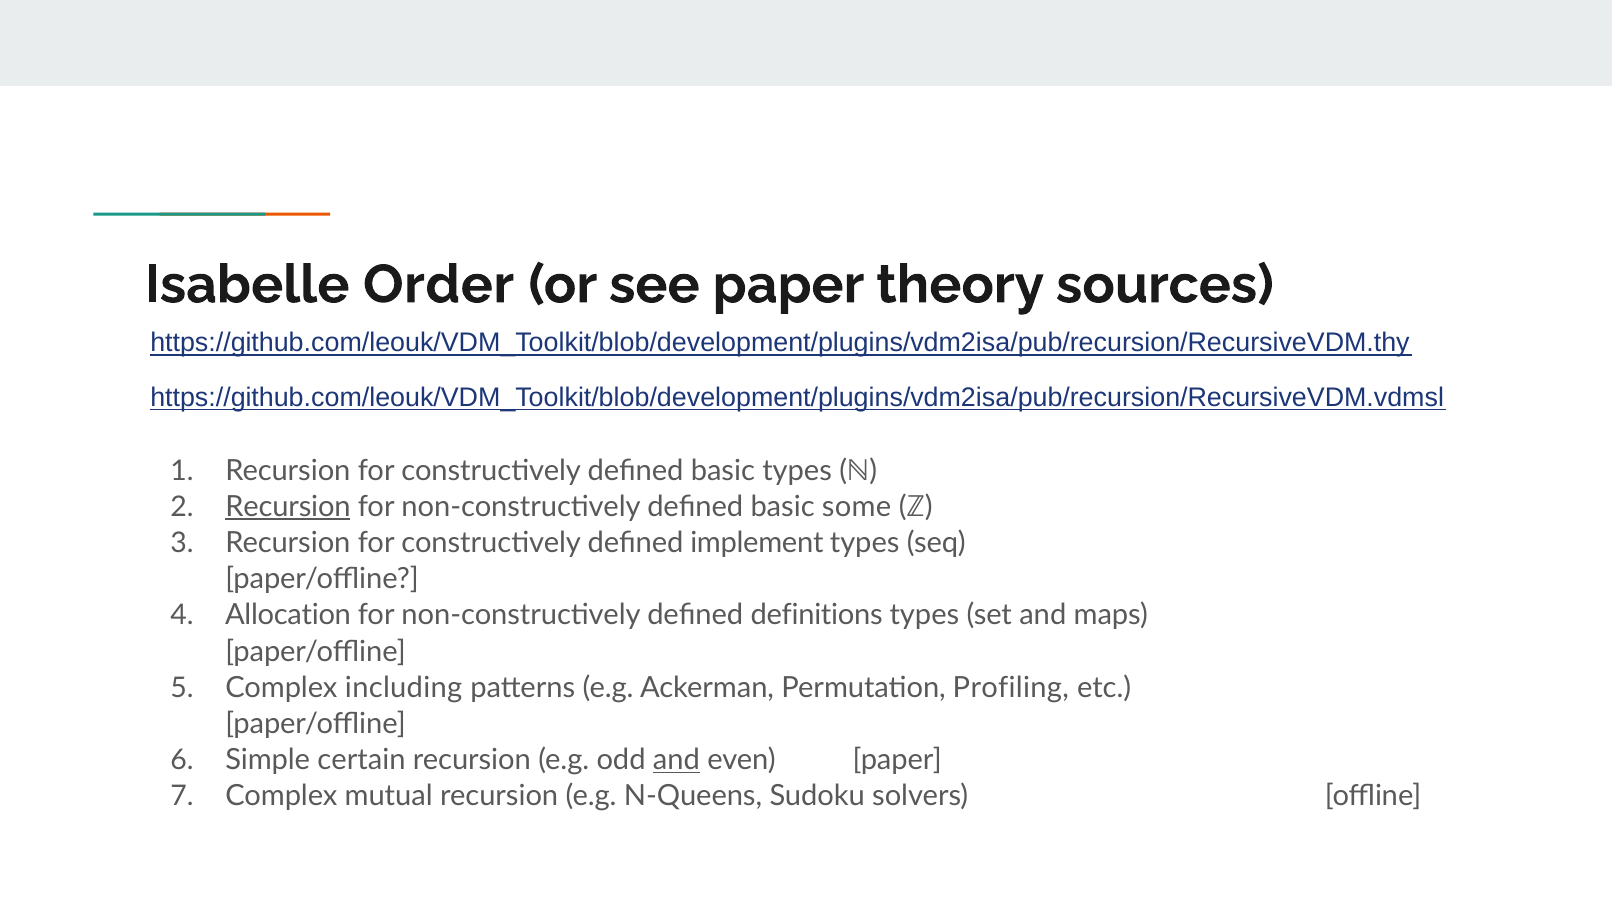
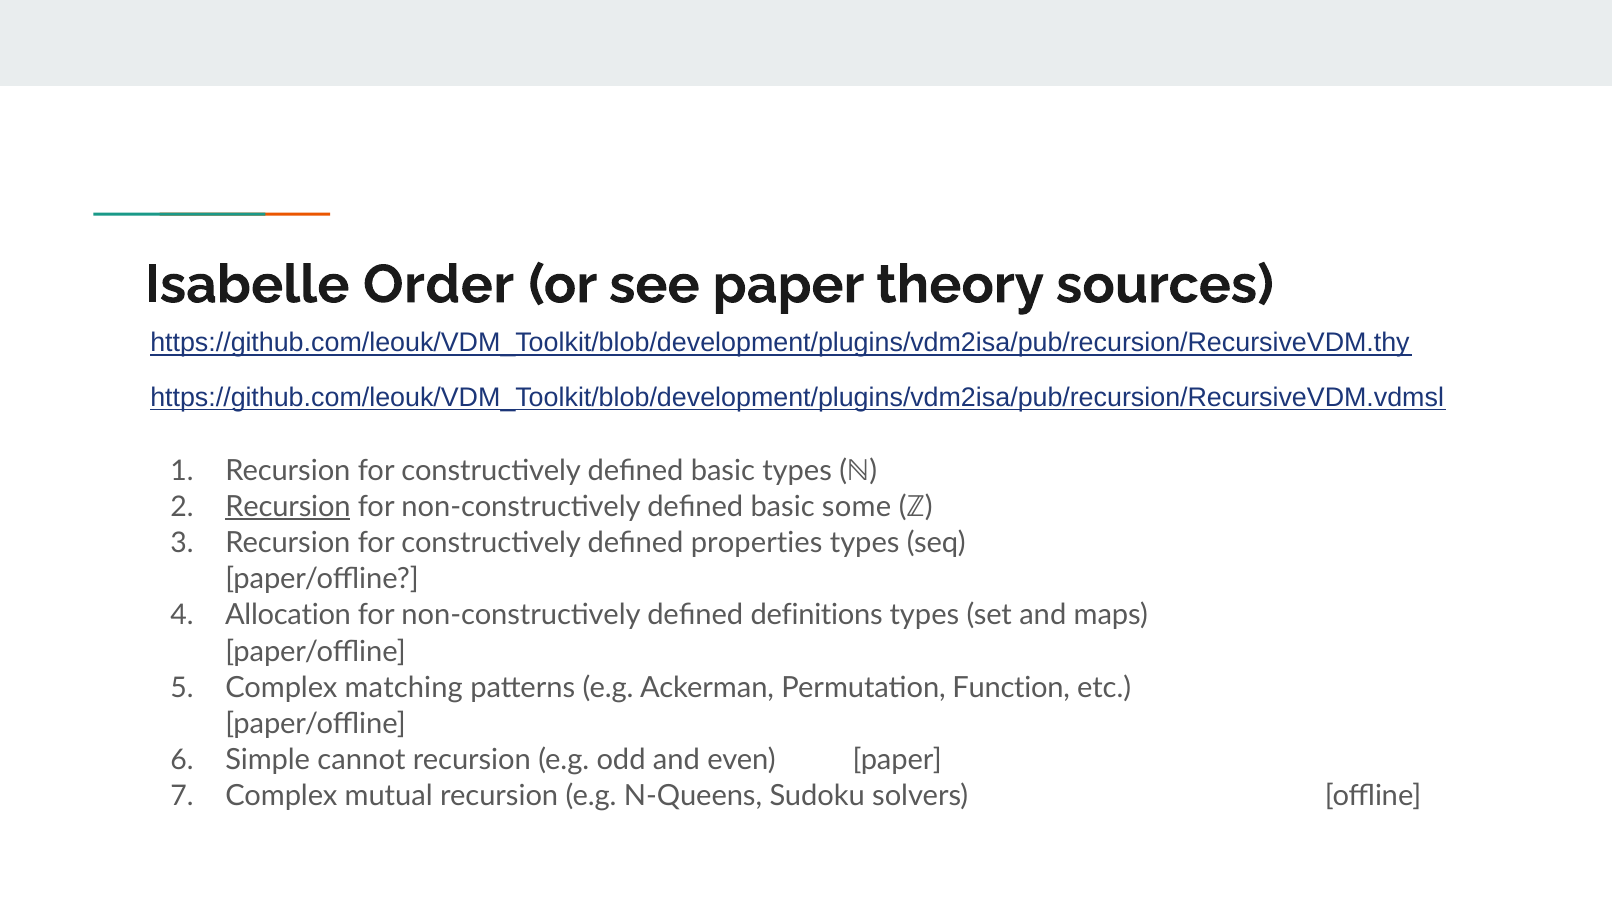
implement: implement -> properties
including: including -> matching
Profiling: Profiling -> Function
certain: certain -> cannot
and at (676, 760) underline: present -> none
